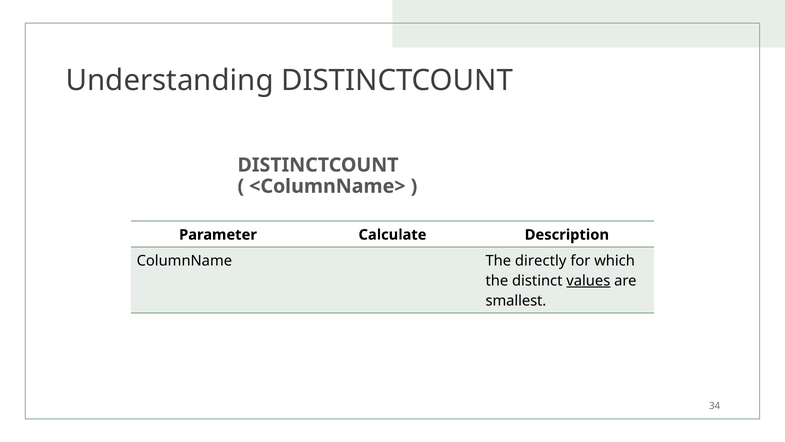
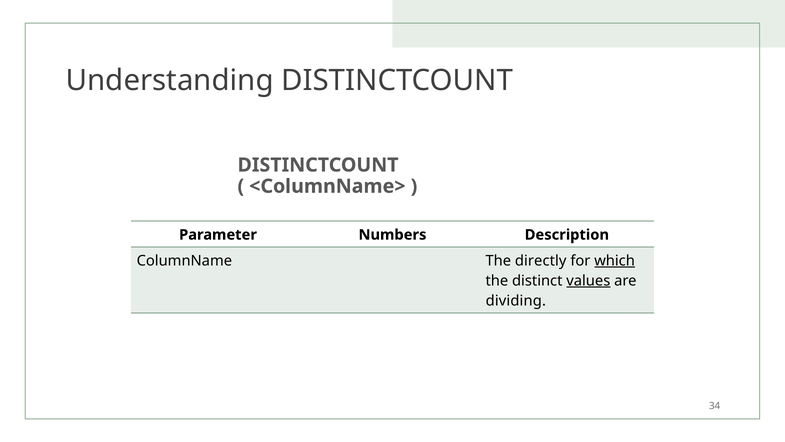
Calculate: Calculate -> Numbers
which underline: none -> present
smallest: smallest -> dividing
